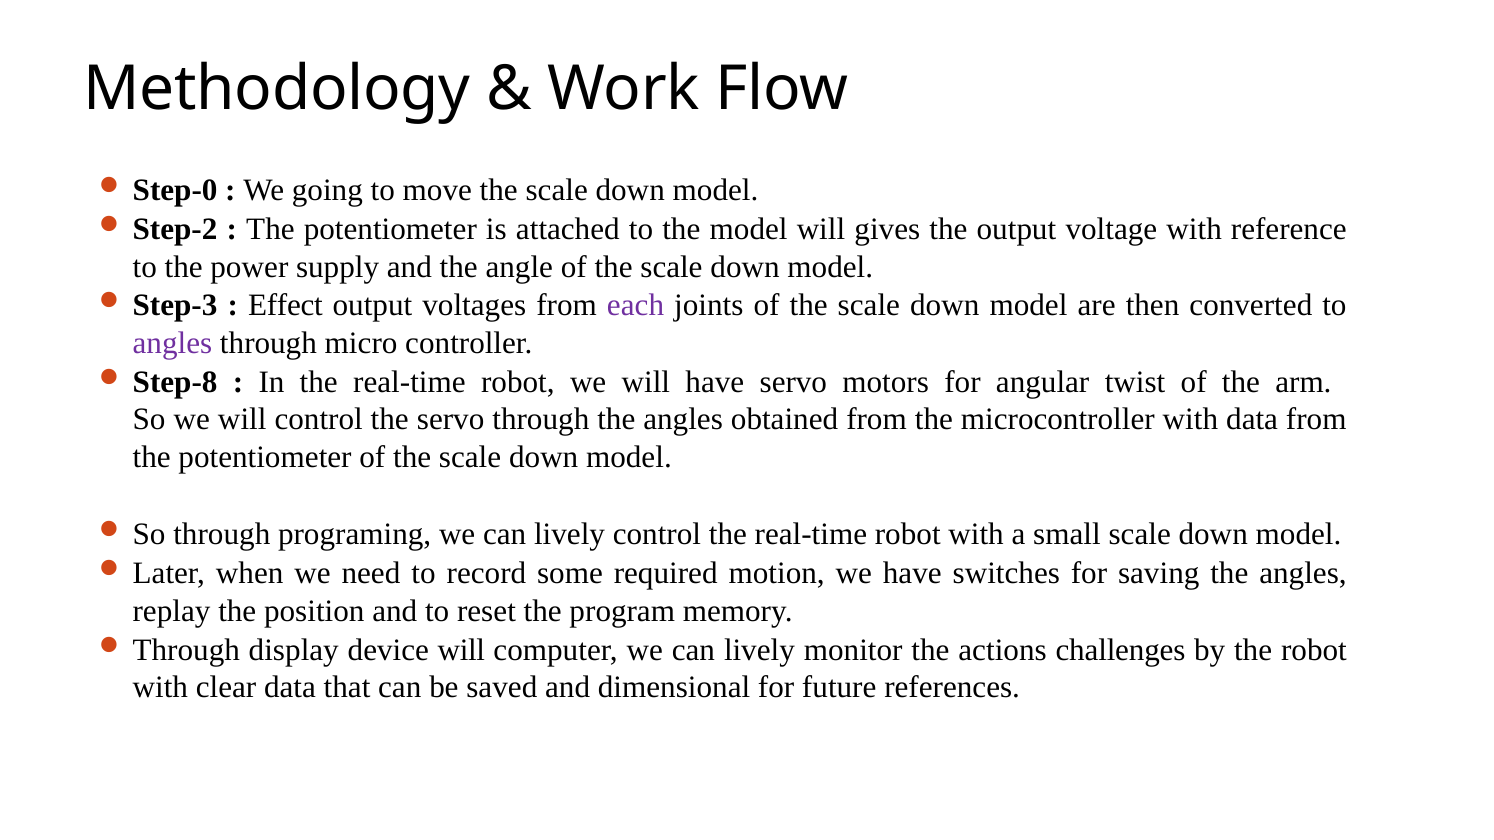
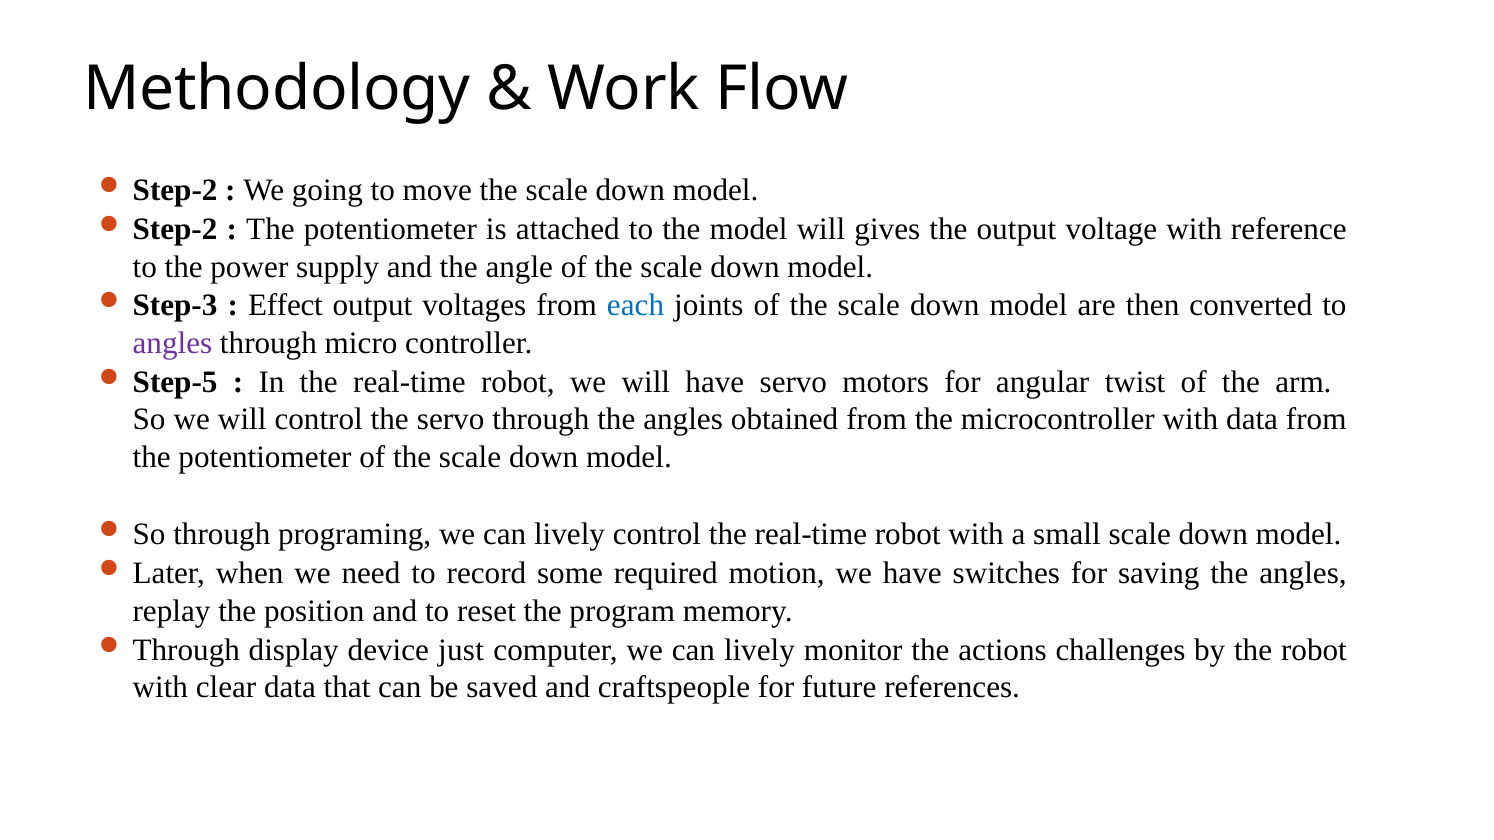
Step-0 at (175, 190): Step-0 -> Step-2
each colour: purple -> blue
Step-8: Step-8 -> Step-5
device will: will -> just
dimensional: dimensional -> craftspeople
